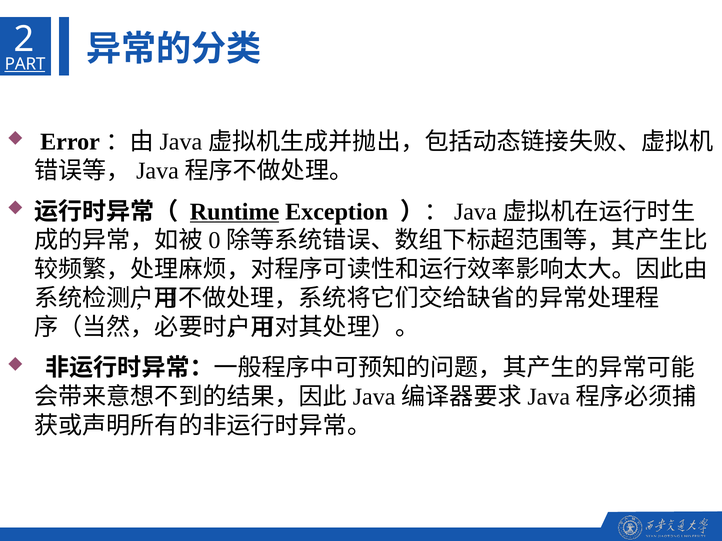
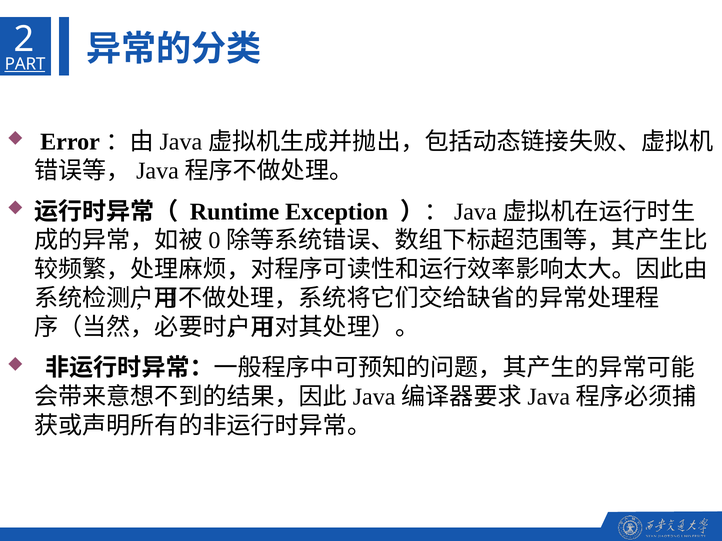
Runtime underline: present -> none
